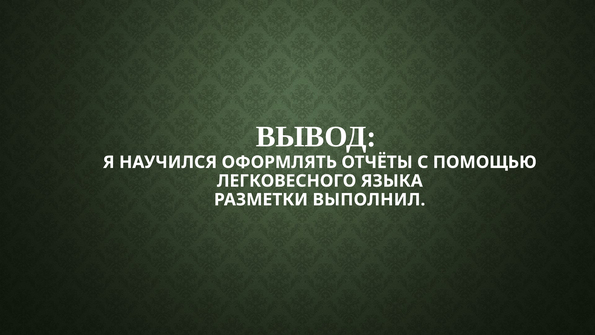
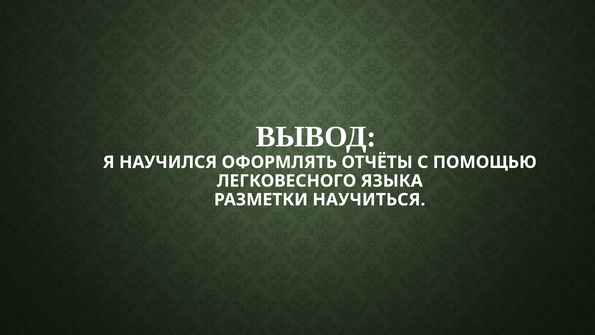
ВЫПОЛНИЛ: ВЫПОЛНИЛ -> НАУЧИТЬСЯ
